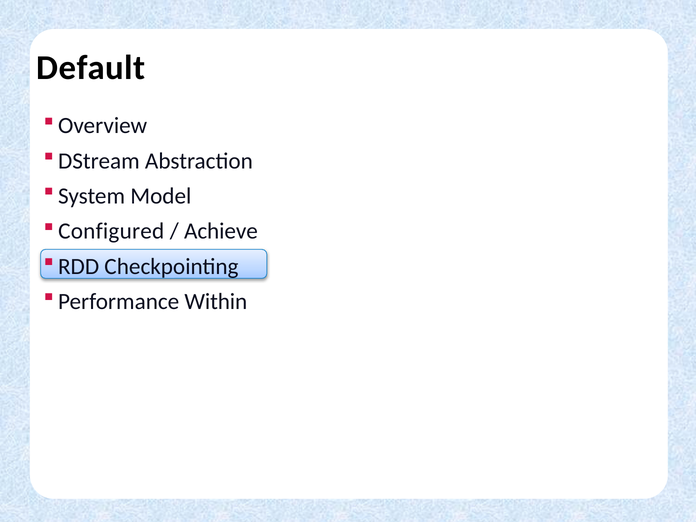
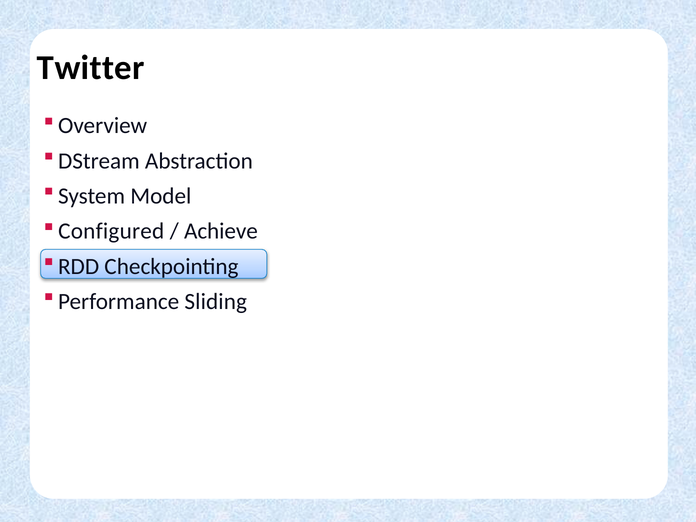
Default: Default -> Twitter
Within: Within -> Sliding
